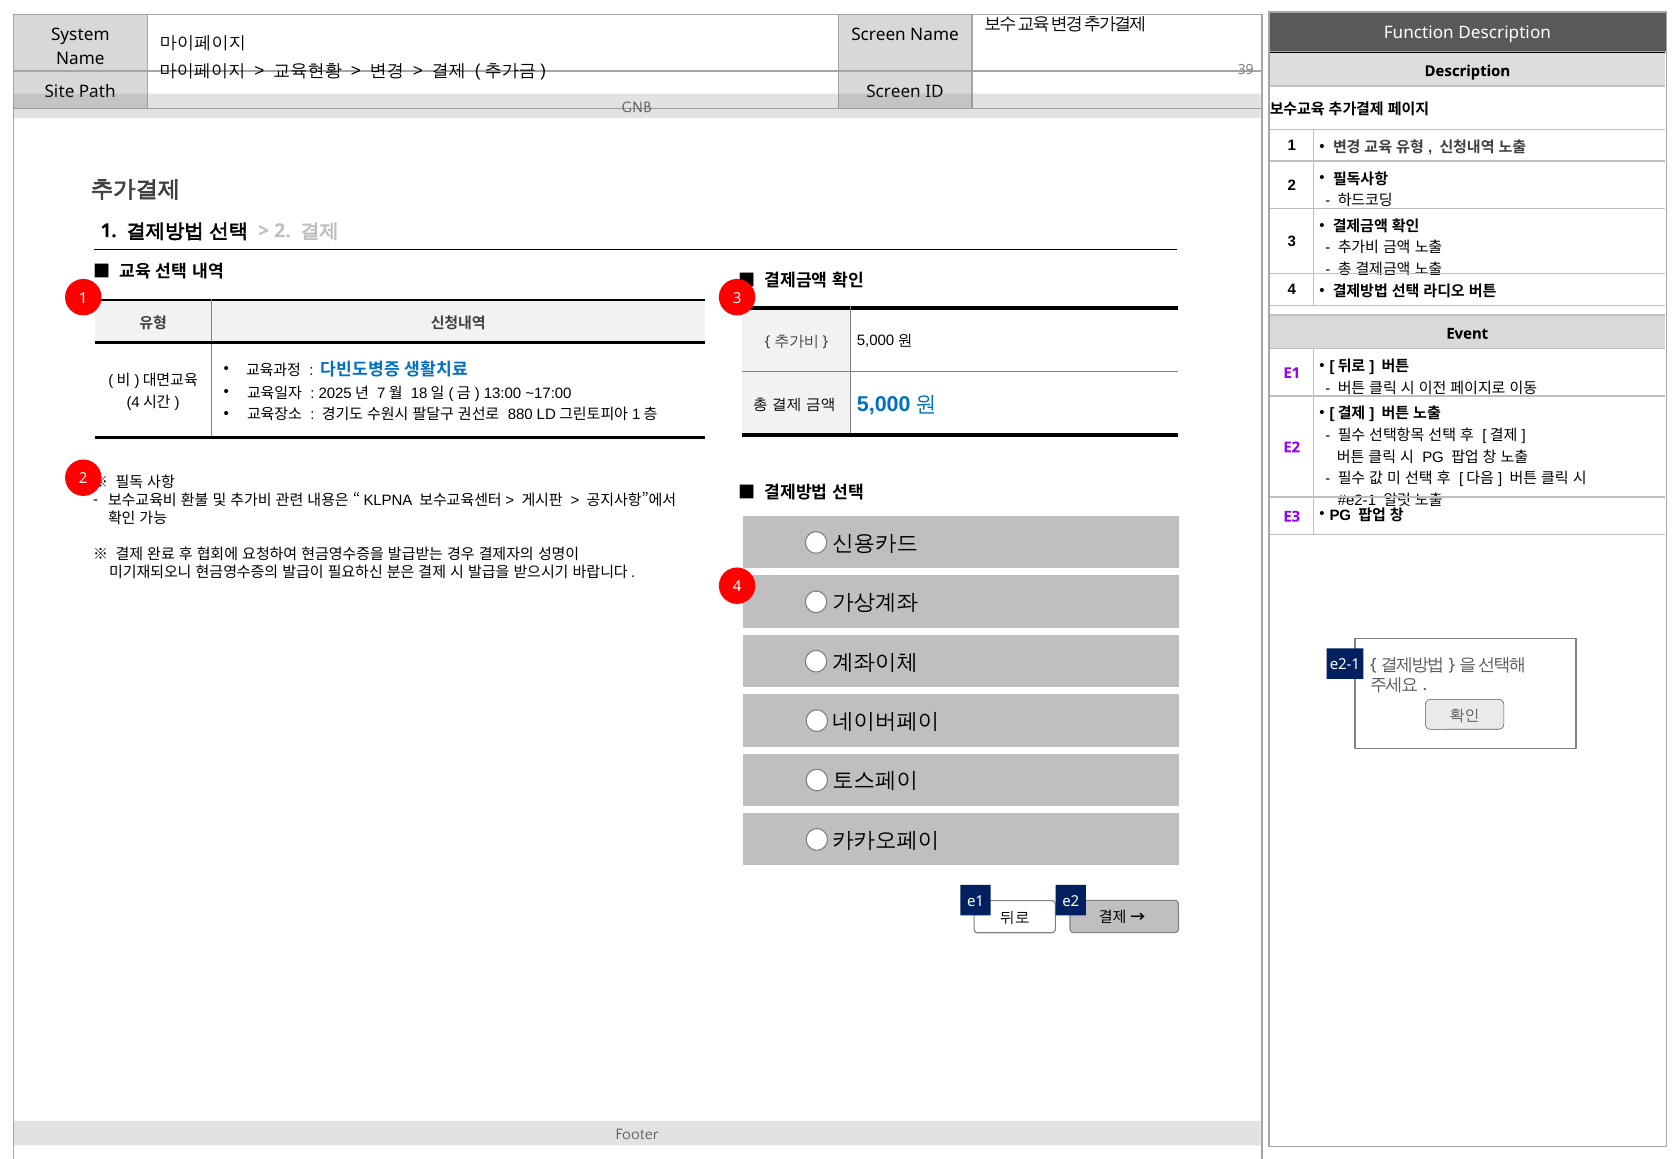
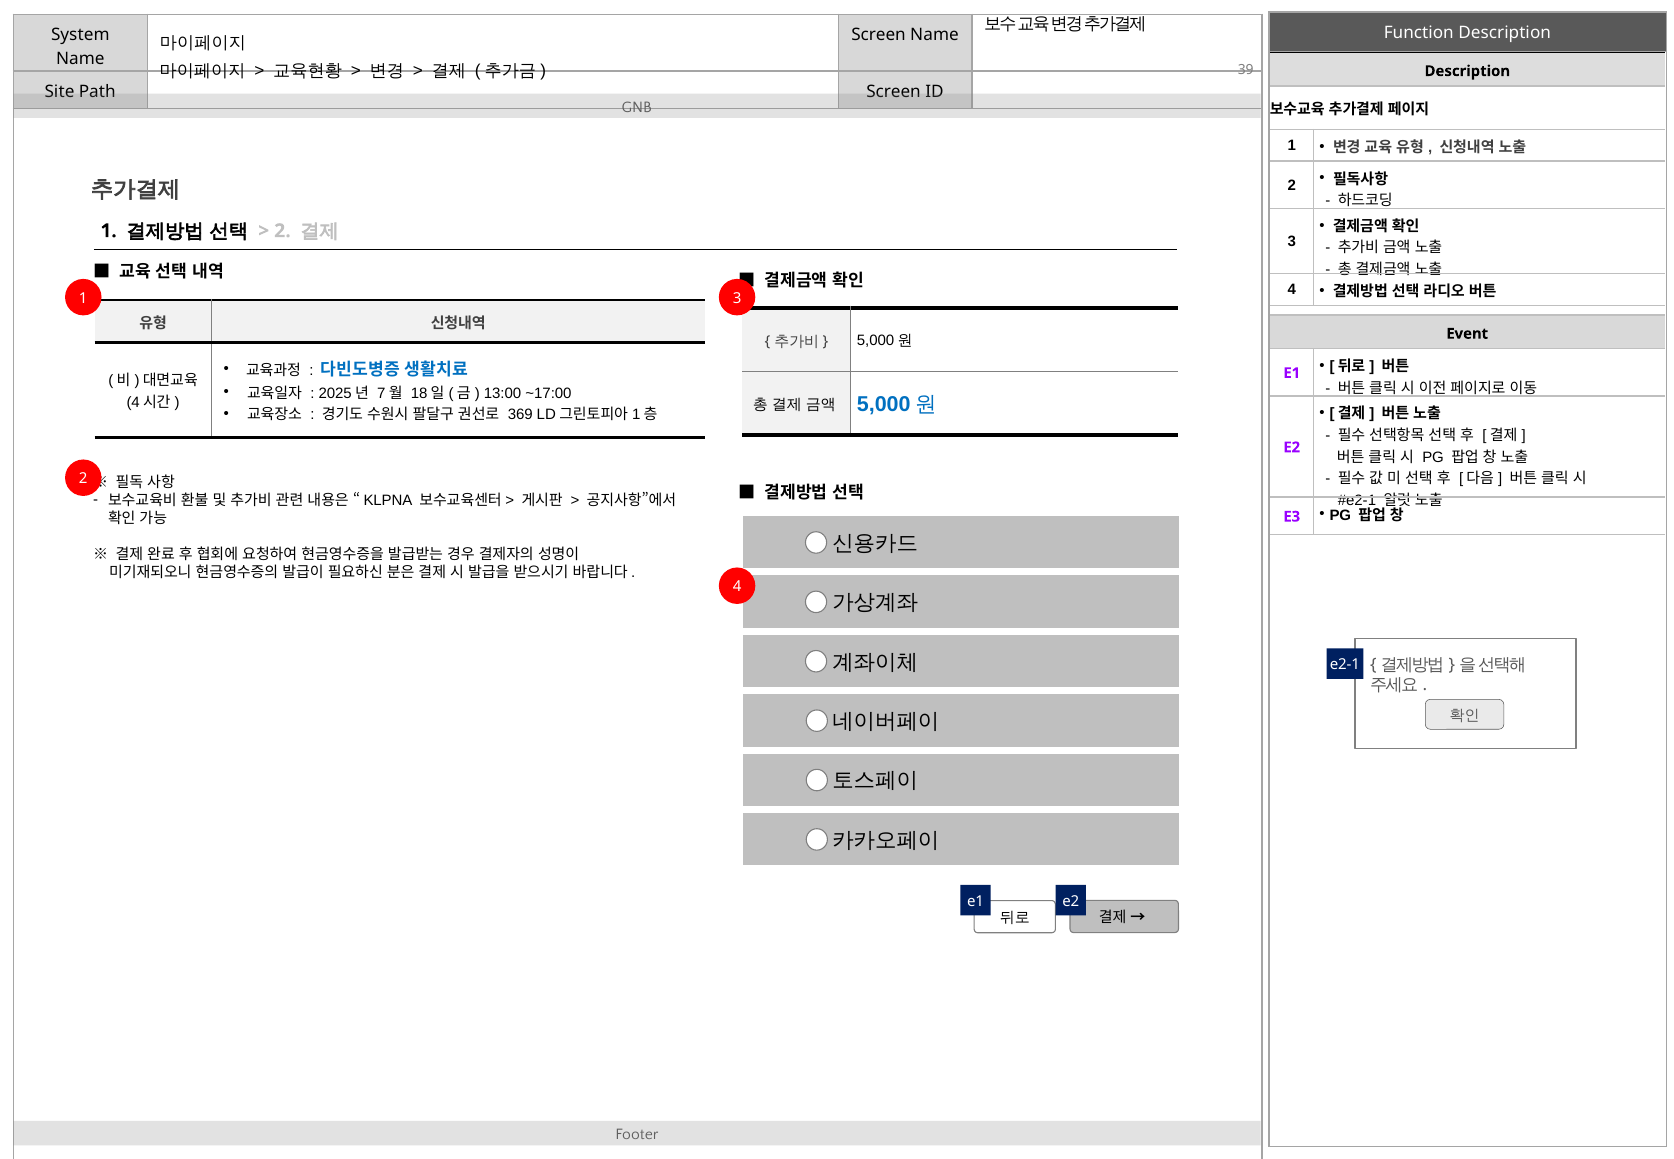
880: 880 -> 369
